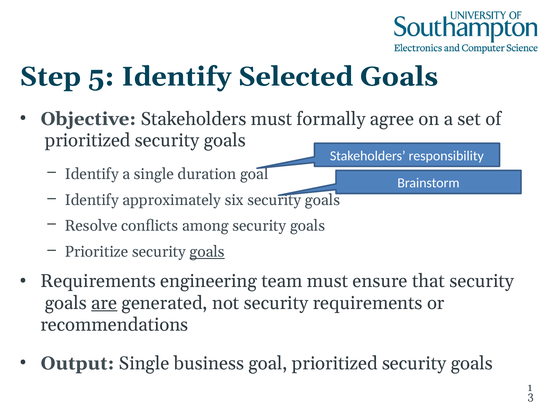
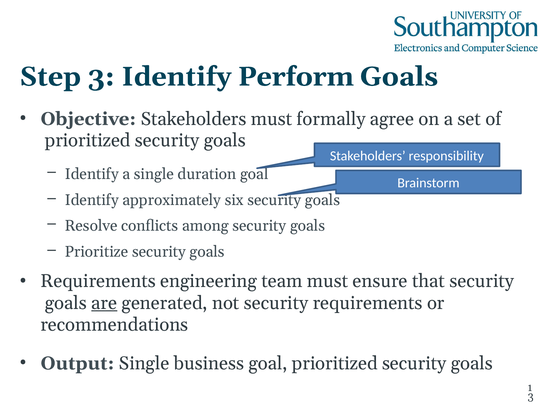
Step 5: 5 -> 3
Selected: Selected -> Perform
goals at (207, 252) underline: present -> none
